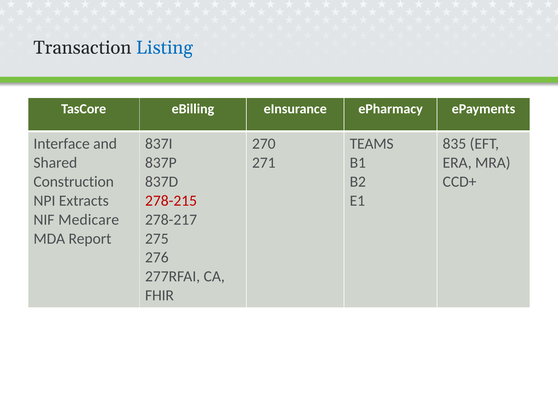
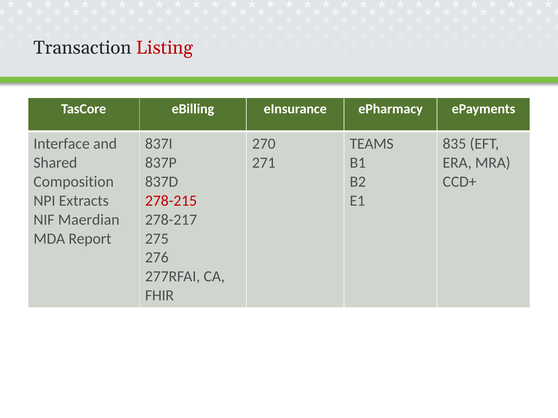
Listing colour: blue -> red
Construction: Construction -> Composition
Medicare: Medicare -> Maerdian
